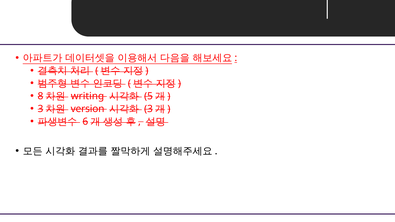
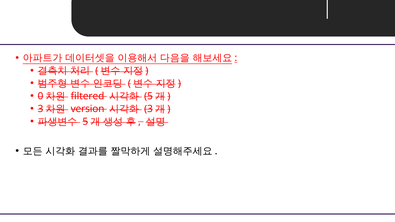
8: 8 -> 0
writing: writing -> filtered
6 at (85, 122): 6 -> 5
